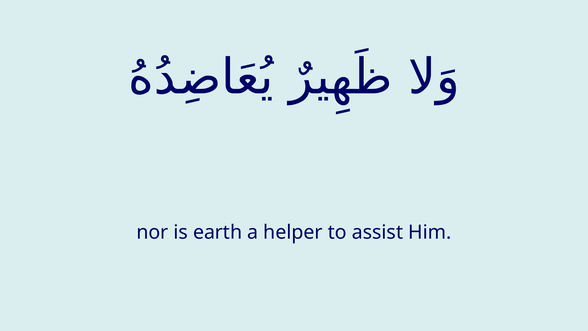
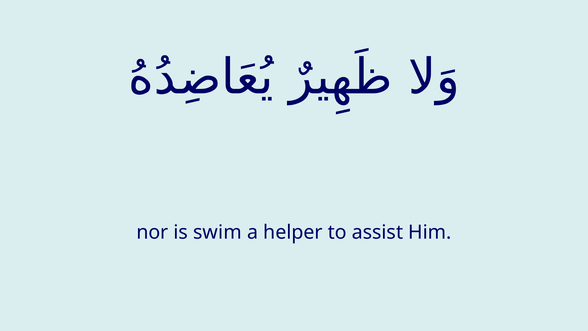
earth: earth -> swim
